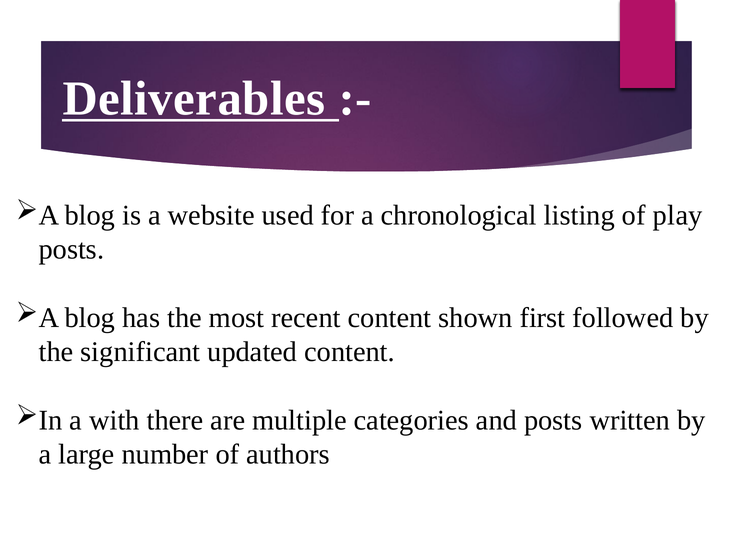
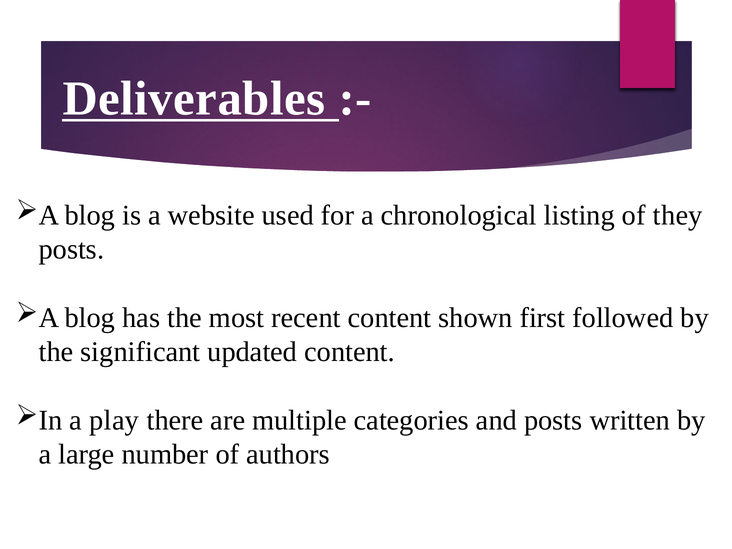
play: play -> they
with: with -> play
